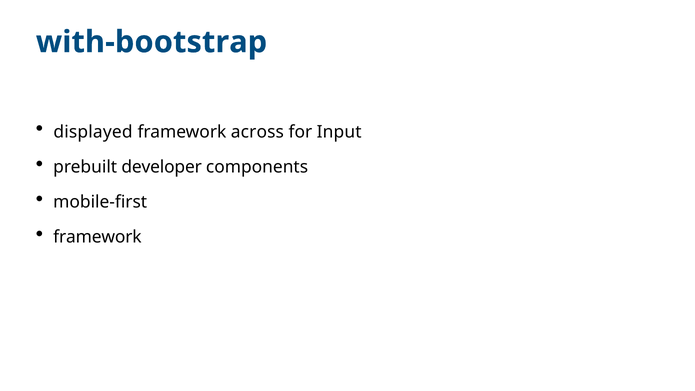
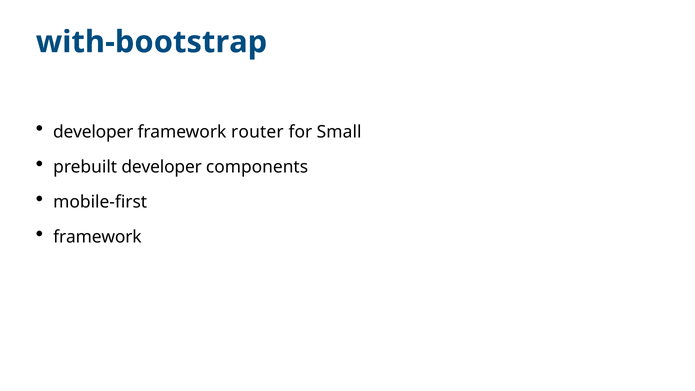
displayed at (93, 132): displayed -> developer
across: across -> router
Input: Input -> Small
